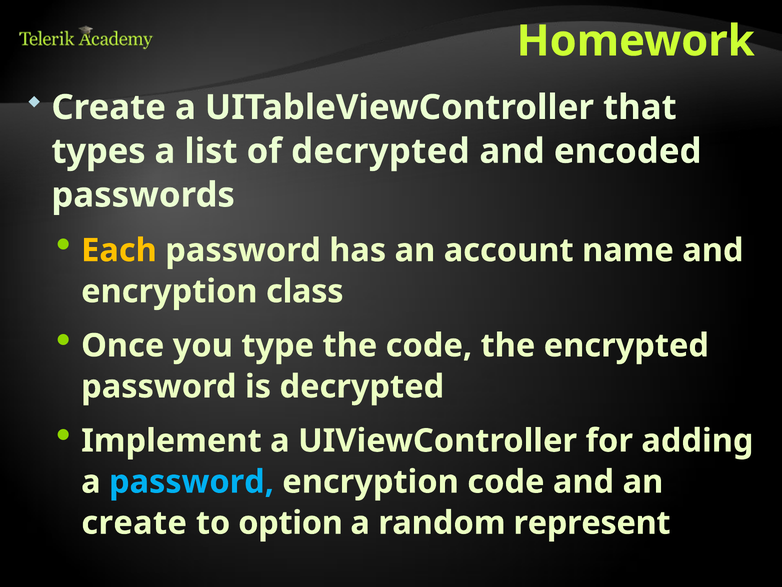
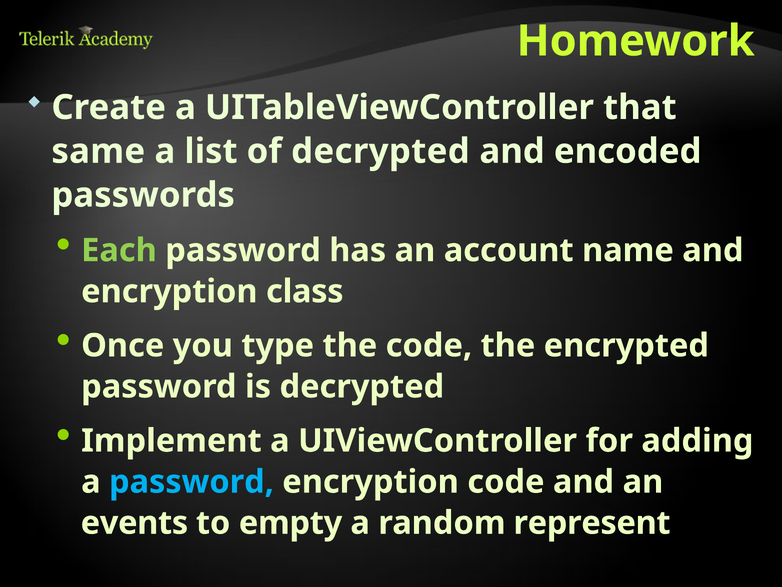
types: types -> same
Each colour: yellow -> light green
create at (134, 523): create -> events
option: option -> empty
